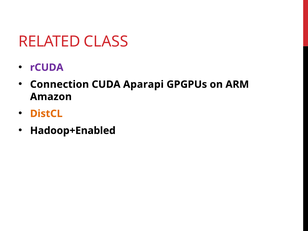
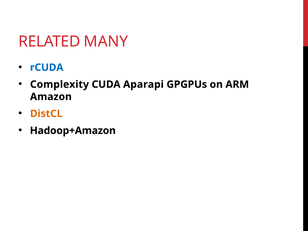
CLASS: CLASS -> MANY
rCUDA colour: purple -> blue
Connection: Connection -> Complexity
Hadoop+Enabled: Hadoop+Enabled -> Hadoop+Amazon
